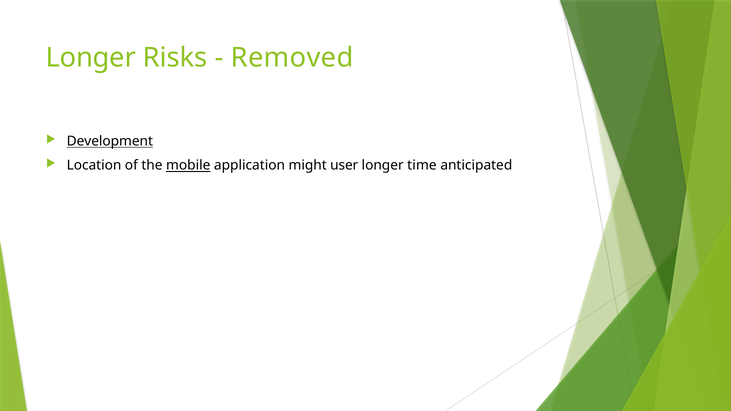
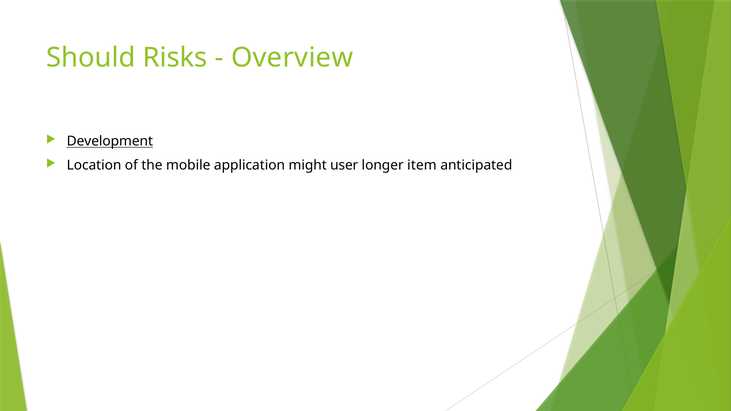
Longer at (91, 58): Longer -> Should
Removed: Removed -> Overview
mobile underline: present -> none
time: time -> item
